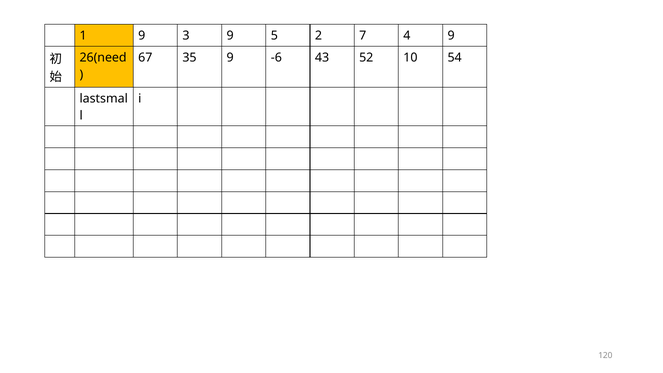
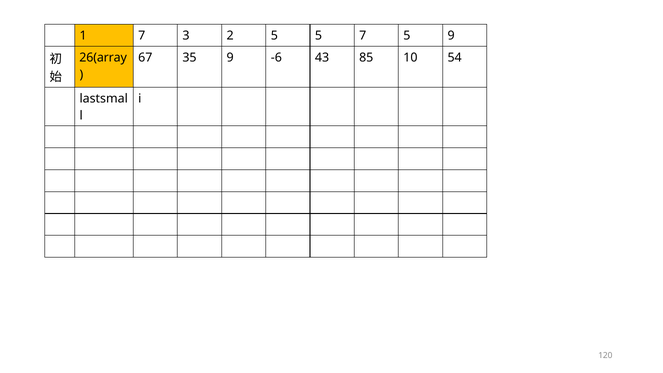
1 9: 9 -> 7
3 9: 9 -> 2
5 2: 2 -> 5
7 4: 4 -> 5
26(need: 26(need -> 26(array
52: 52 -> 85
